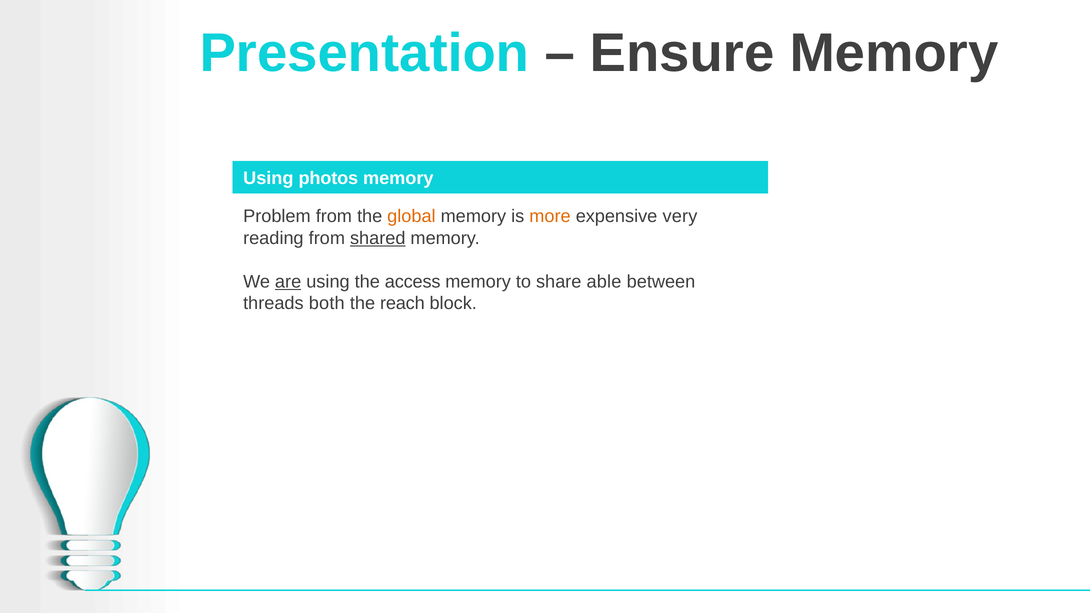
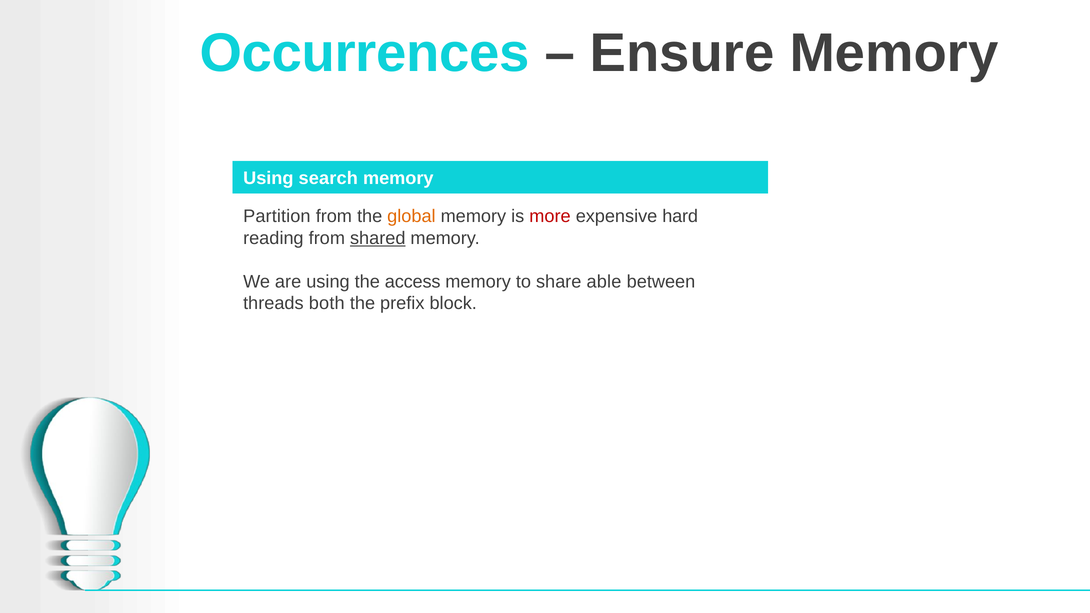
Presentation: Presentation -> Occurrences
photos: photos -> search
Problem: Problem -> Partition
more colour: orange -> red
very: very -> hard
are underline: present -> none
reach: reach -> prefix
